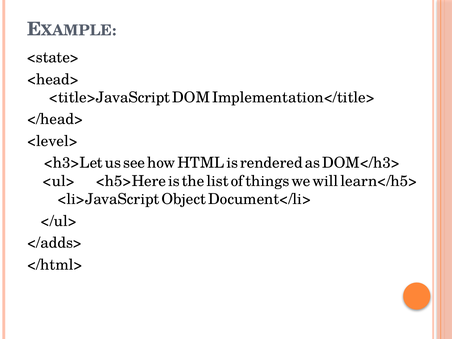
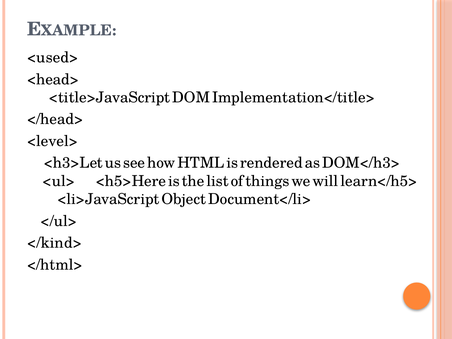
<state>: <state> -> <used>
</adds>: </adds> -> </kind>
